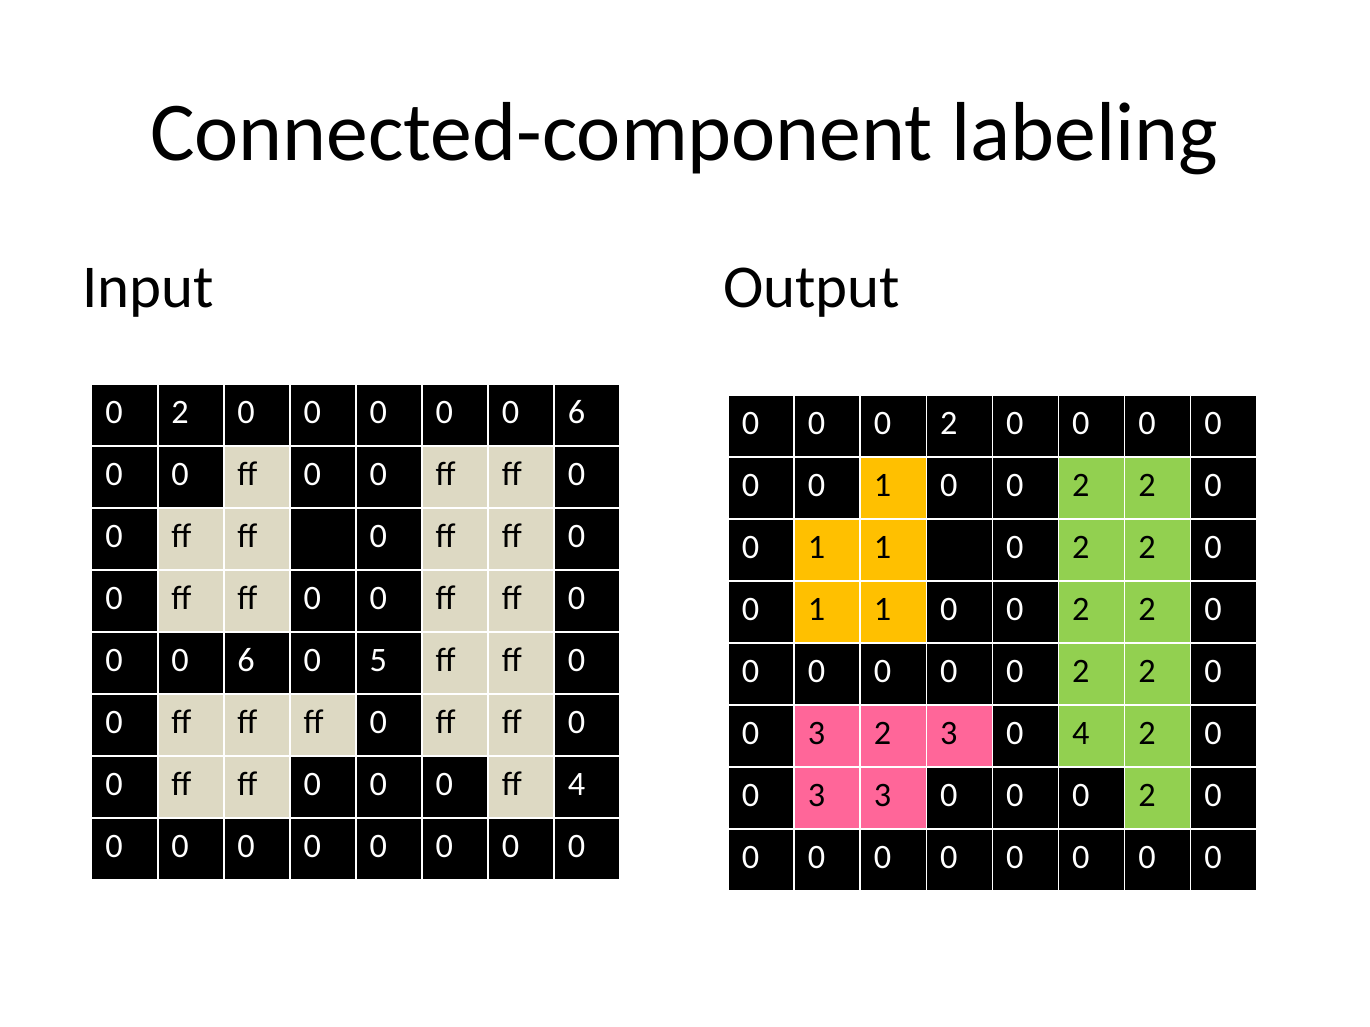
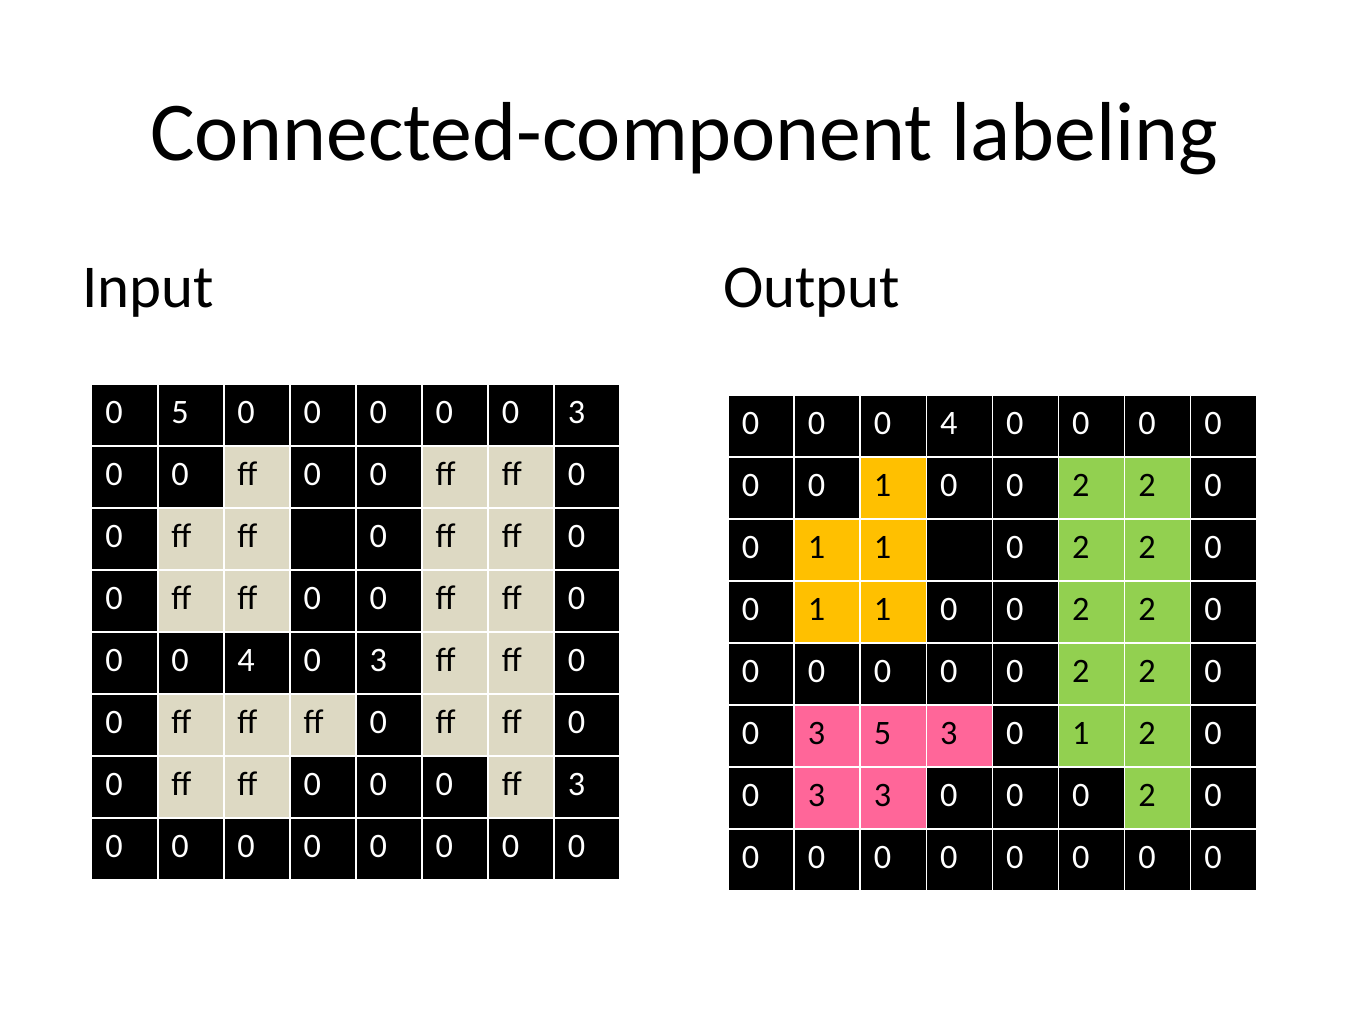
2 at (180, 412): 2 -> 5
6 at (577, 412): 6 -> 3
2 at (949, 423): 2 -> 4
6 at (246, 661): 6 -> 4
5 at (378, 661): 5 -> 3
3 2: 2 -> 5
3 0 4: 4 -> 1
ff 4: 4 -> 3
